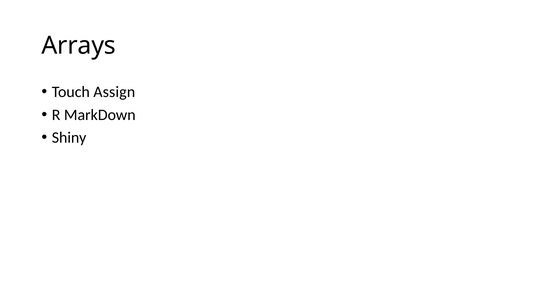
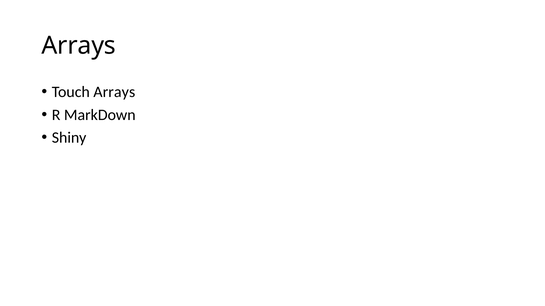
Touch Assign: Assign -> Arrays
